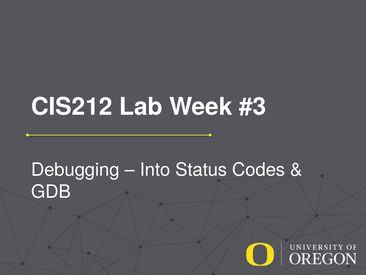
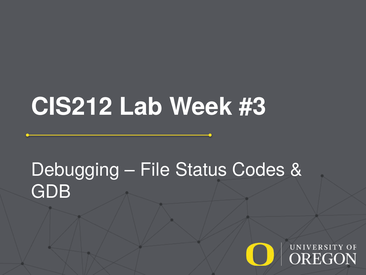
Into: Into -> File
